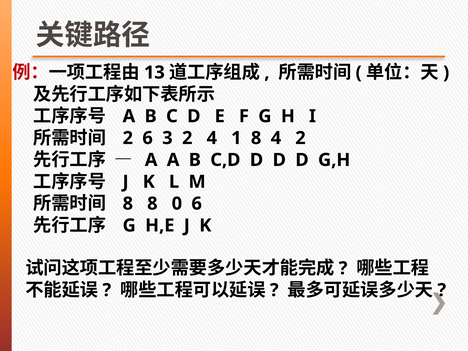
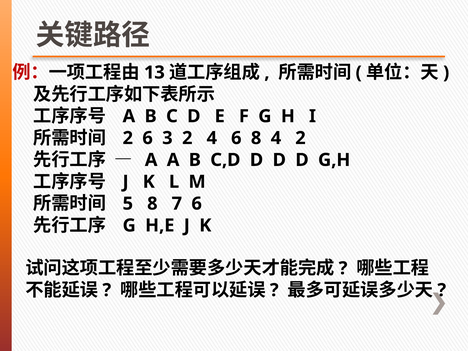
4 1: 1 -> 6
8 at (128, 204): 8 -> 5
0: 0 -> 7
